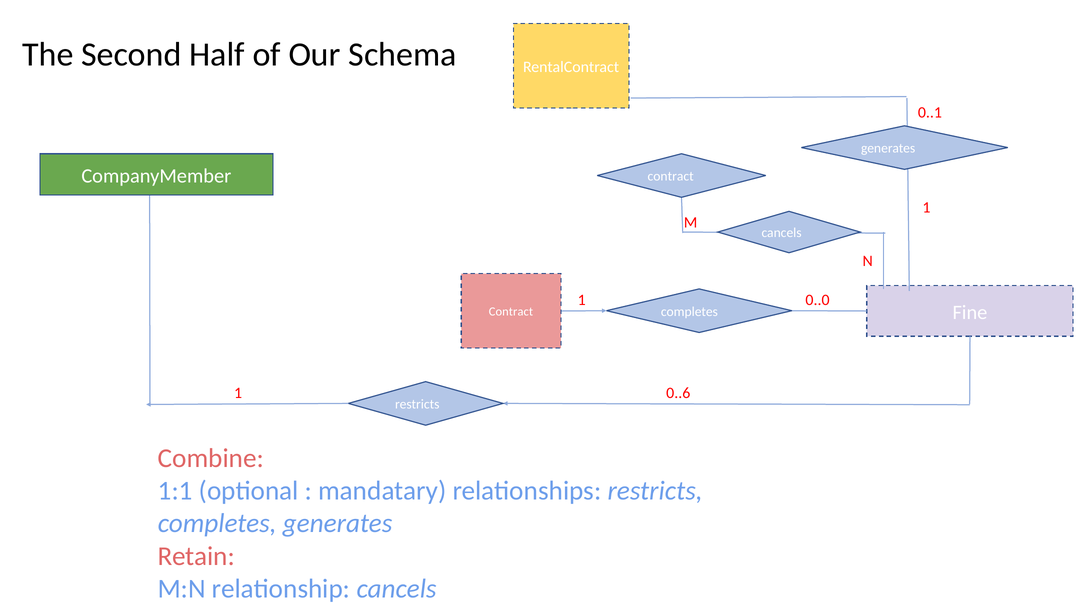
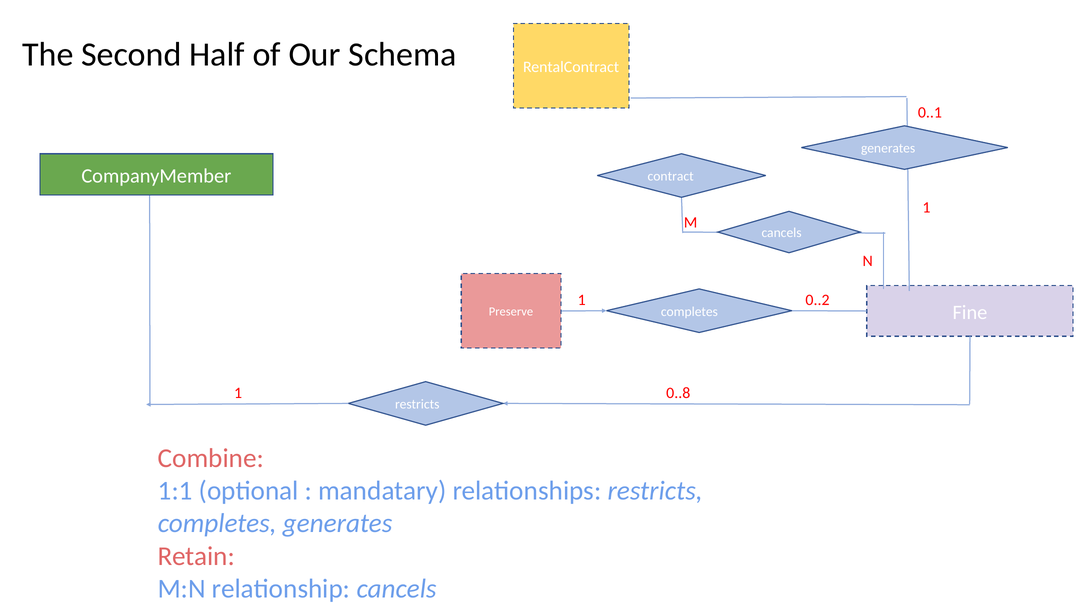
0..0: 0..0 -> 0..2
Contract at (511, 312): Contract -> Preserve
0..6: 0..6 -> 0..8
